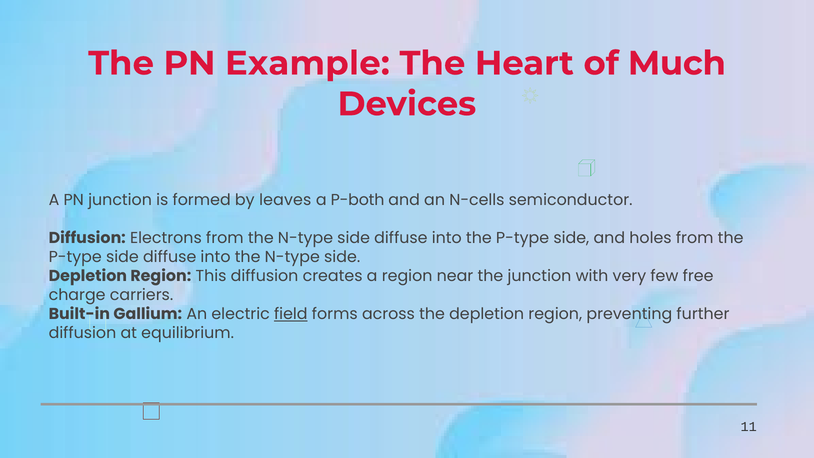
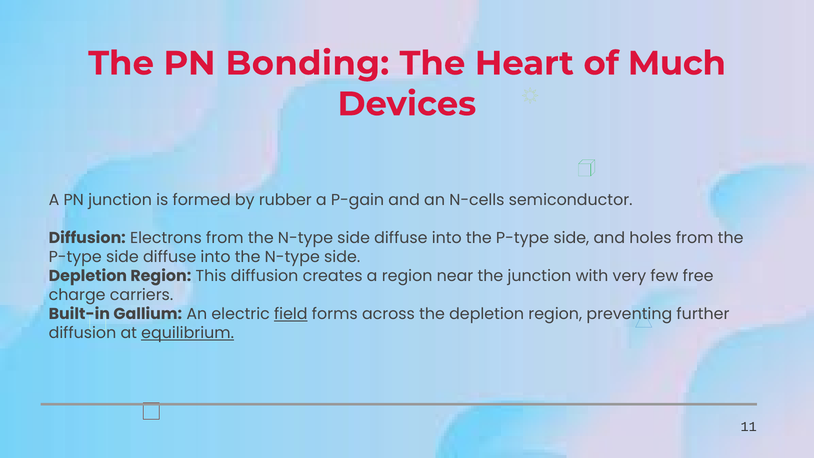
Example: Example -> Bonding
leaves: leaves -> rubber
P-both: P-both -> P-gain
equilibrium underline: none -> present
